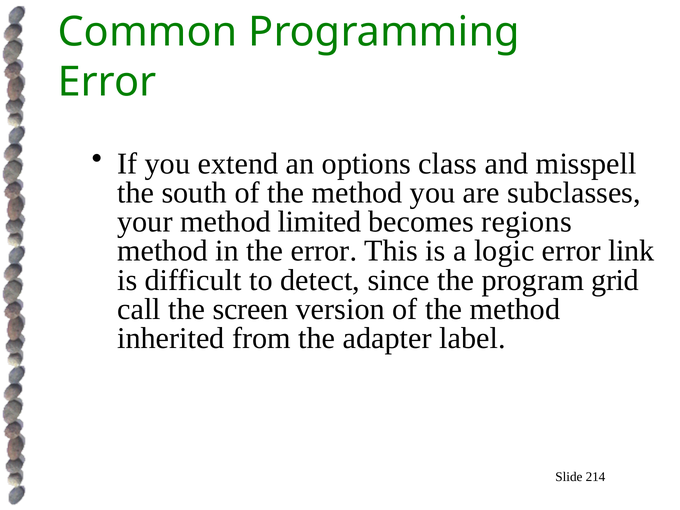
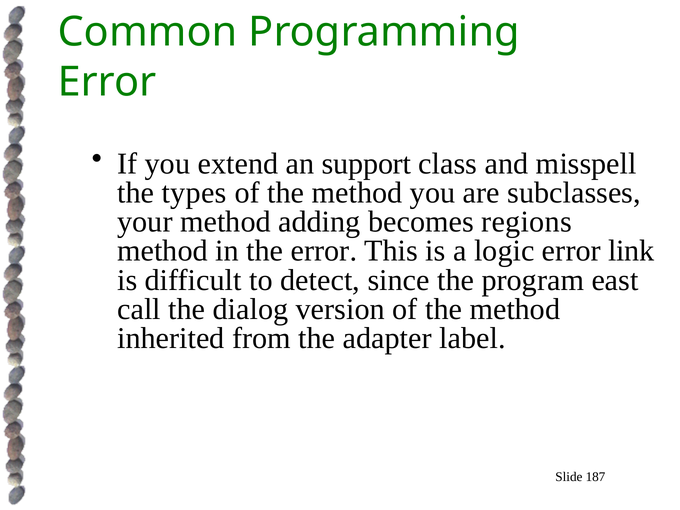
options: options -> support
south: south -> types
limited: limited -> adding
grid: grid -> east
screen: screen -> dialog
214: 214 -> 187
